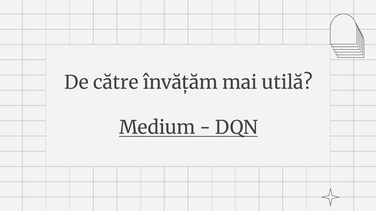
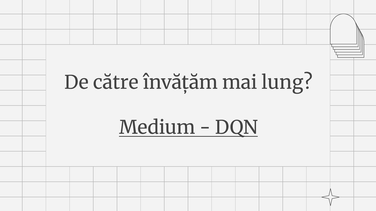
utilă: utilă -> lung
